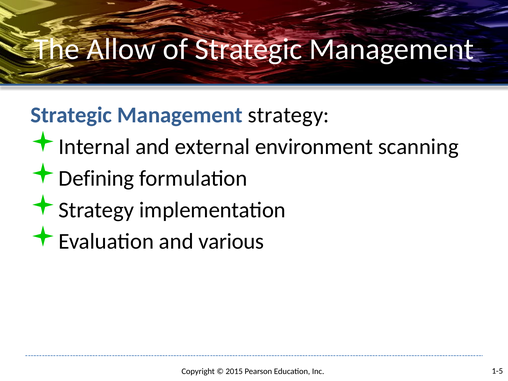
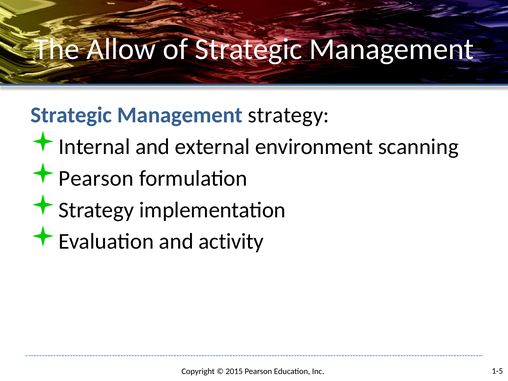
Defining at (96, 178): Defining -> Pearson
various: various -> activity
